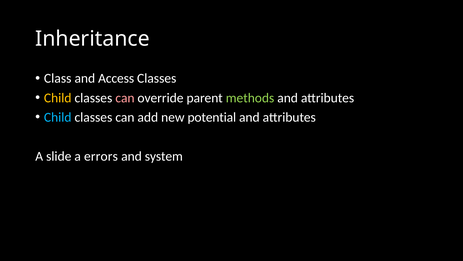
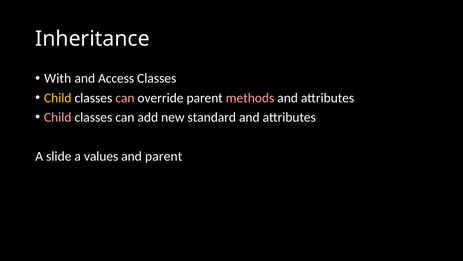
Class: Class -> With
methods colour: light green -> pink
Child at (58, 117) colour: light blue -> pink
potential: potential -> standard
errors: errors -> values
and system: system -> parent
